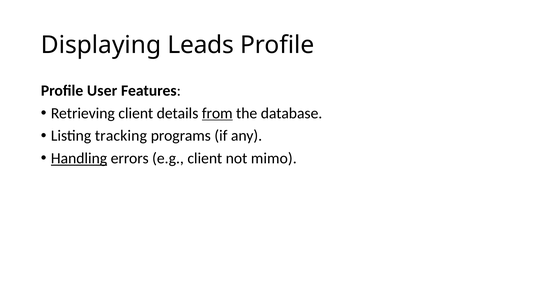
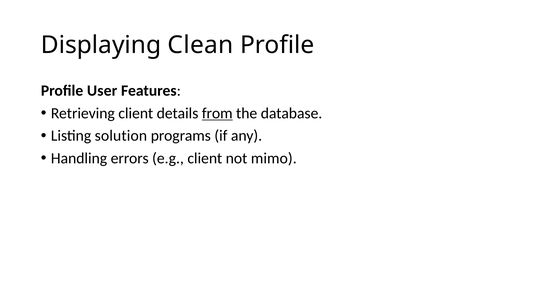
Leads: Leads -> Clean
tracking: tracking -> solution
Handling underline: present -> none
